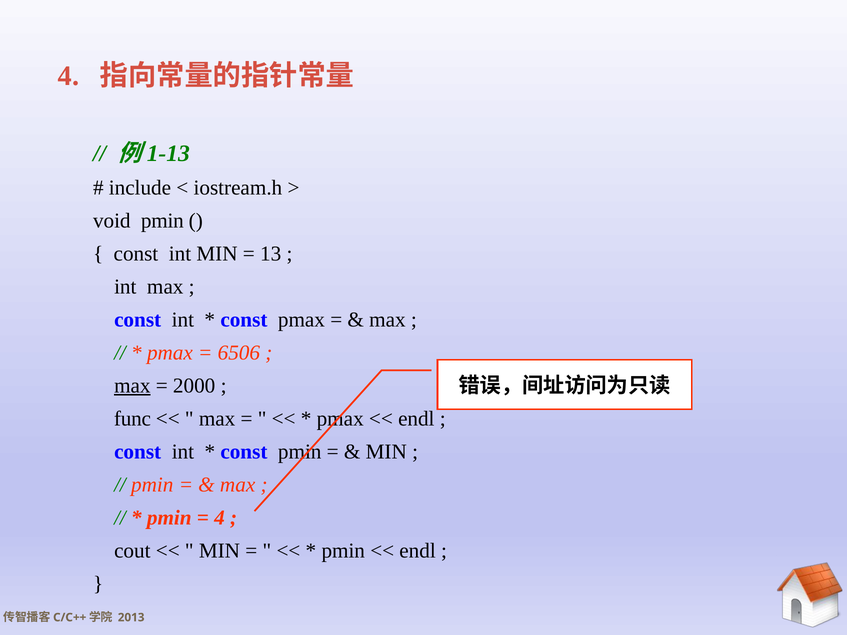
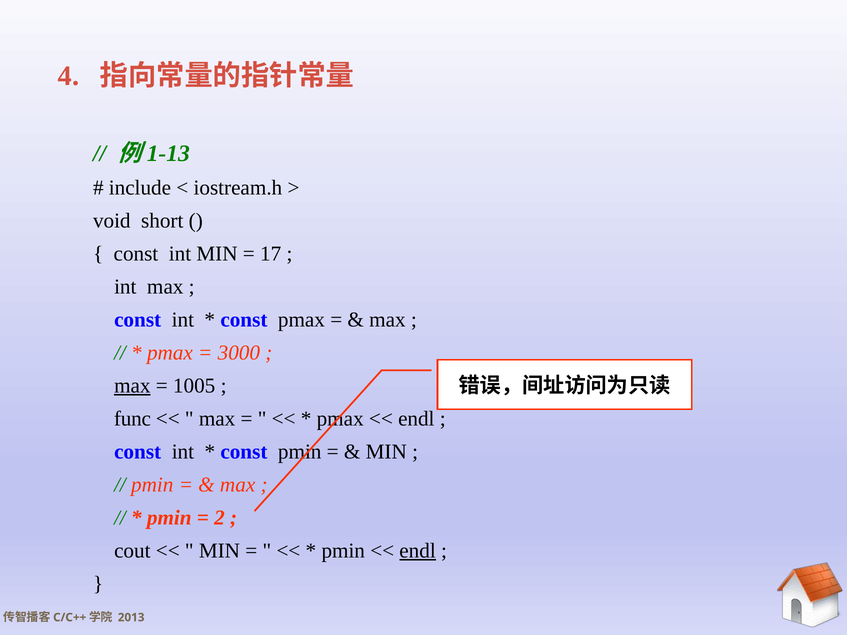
void pmin: pmin -> short
13: 13 -> 17
6506: 6506 -> 3000
2000: 2000 -> 1005
4 at (219, 518): 4 -> 2
endl at (418, 551) underline: none -> present
